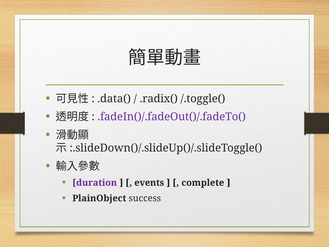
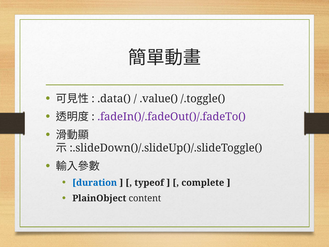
.radix(: .radix( -> .value(
duration colour: purple -> blue
events: events -> typeof
success: success -> content
